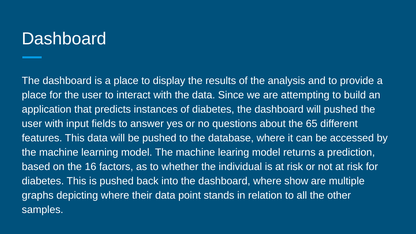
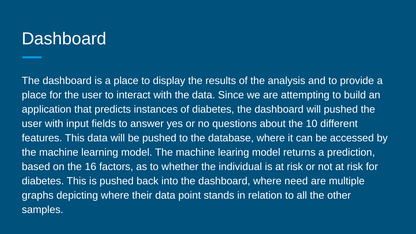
65: 65 -> 10
show: show -> need
